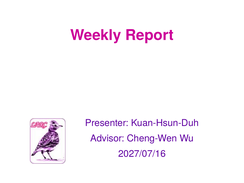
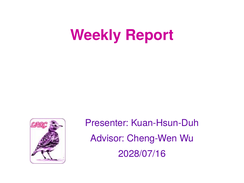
2027/07/16: 2027/07/16 -> 2028/07/16
